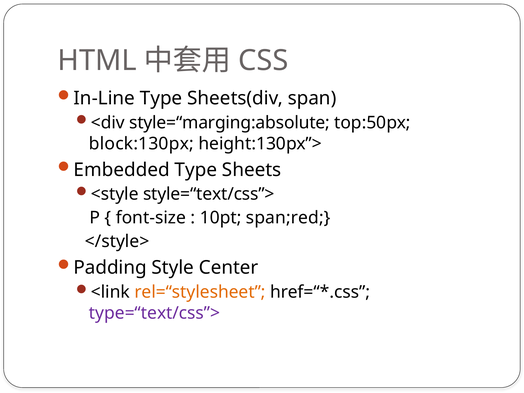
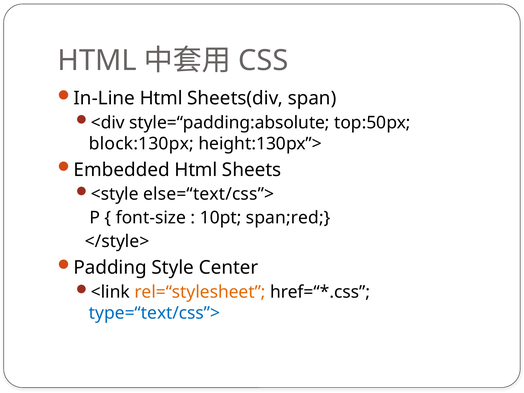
In-Line Type: Type -> Html
style=“marging:absolute: style=“marging:absolute -> style=“padding:absolute
Embedded Type: Type -> Html
style=“text/css”>: style=“text/css”> -> else=“text/css”>
type=“text/css”> colour: purple -> blue
